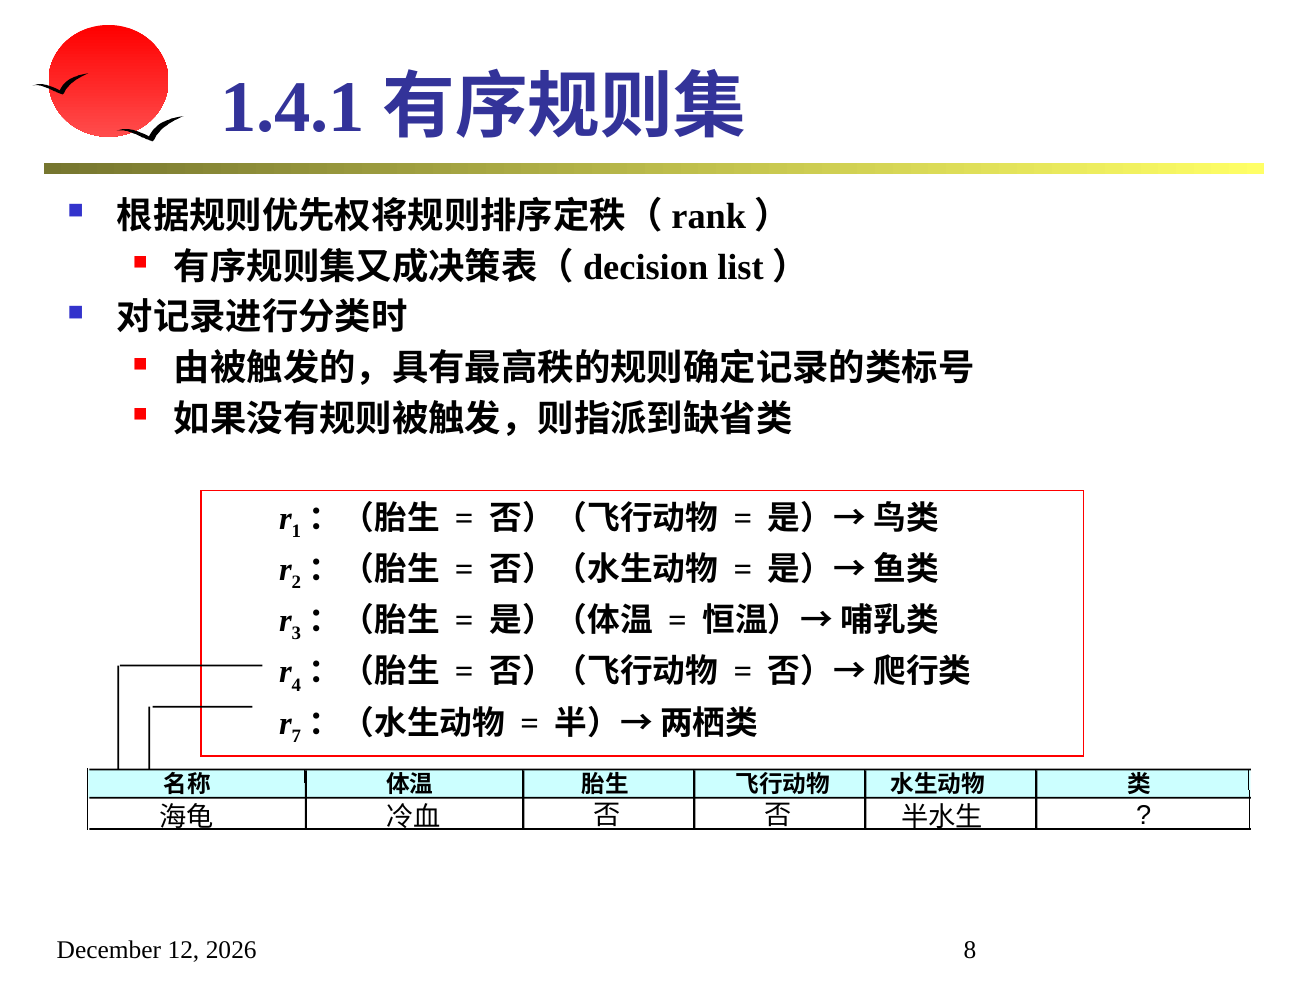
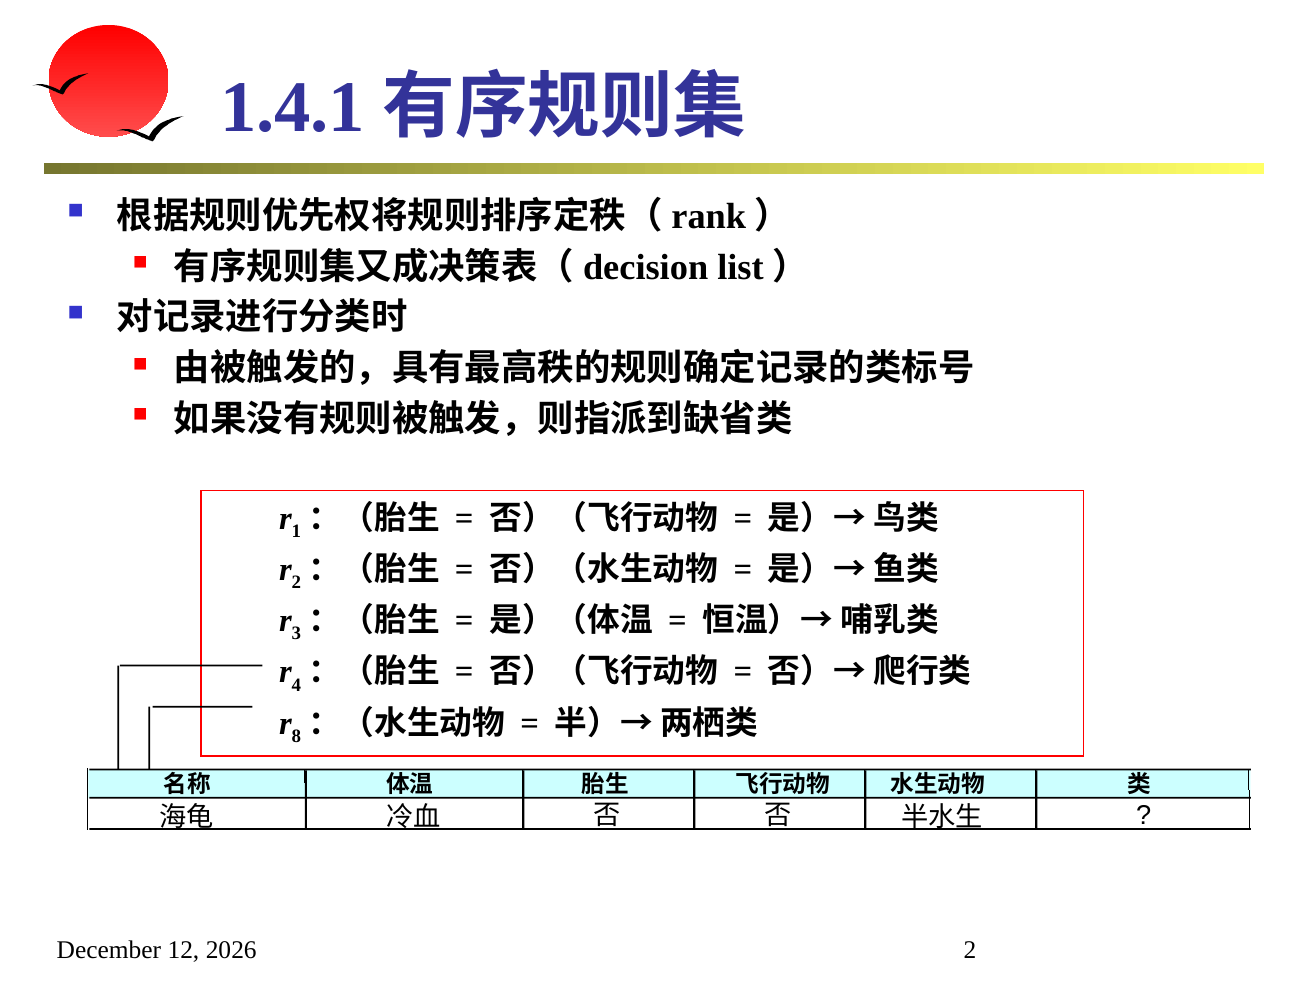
7: 7 -> 8
8 at (970, 950): 8 -> 2
